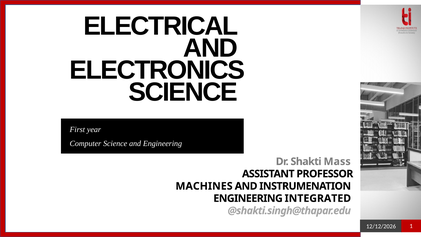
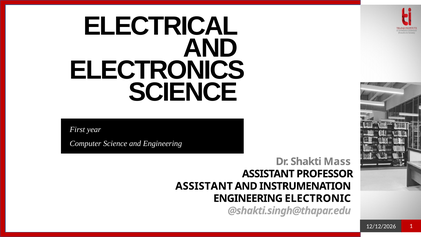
MACHINES at (204, 186): MACHINES -> ASSISTANT
INTEGRATED: INTEGRATED -> ELECTRONIC
